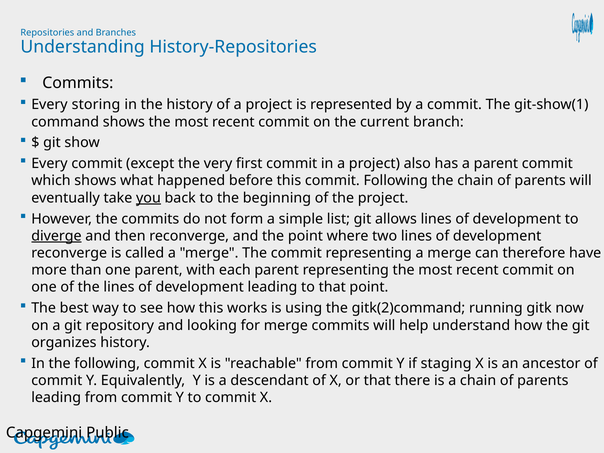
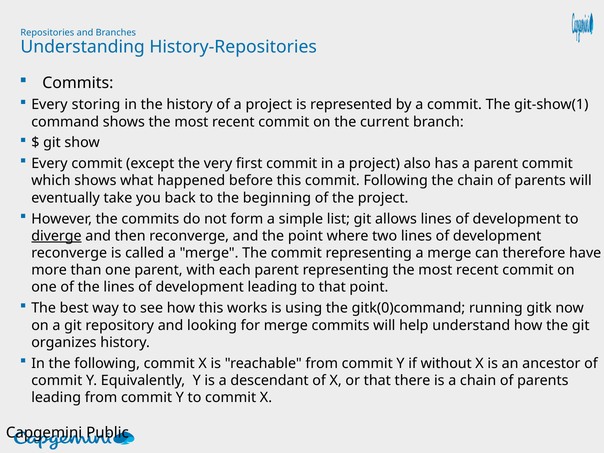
you underline: present -> none
gitk(2)command: gitk(2)command -> gitk(0)command
staging: staging -> without
